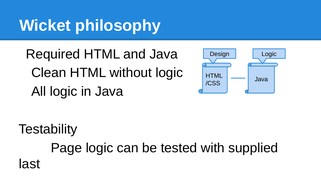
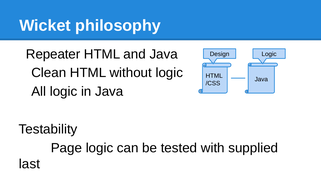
Required: Required -> Repeater
